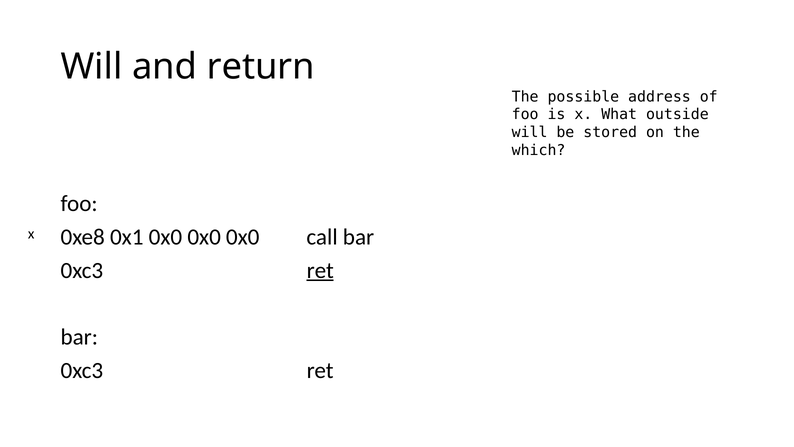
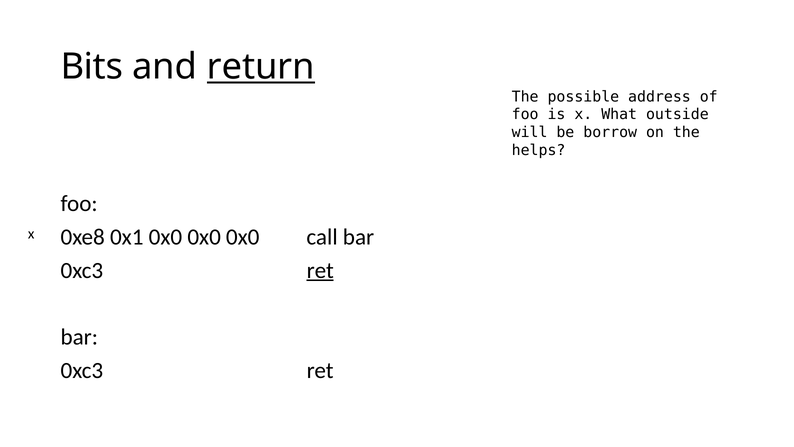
Will at (92, 67): Will -> Bits
return underline: none -> present
stored: stored -> borrow
which: which -> helps
